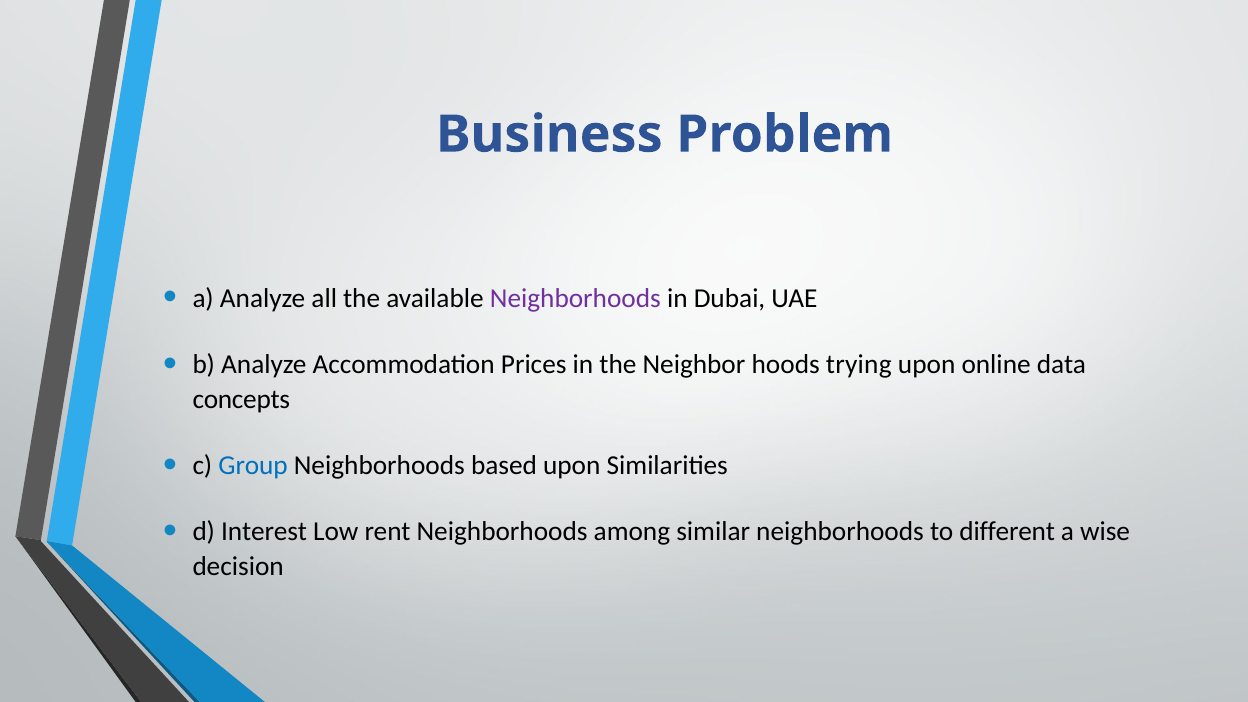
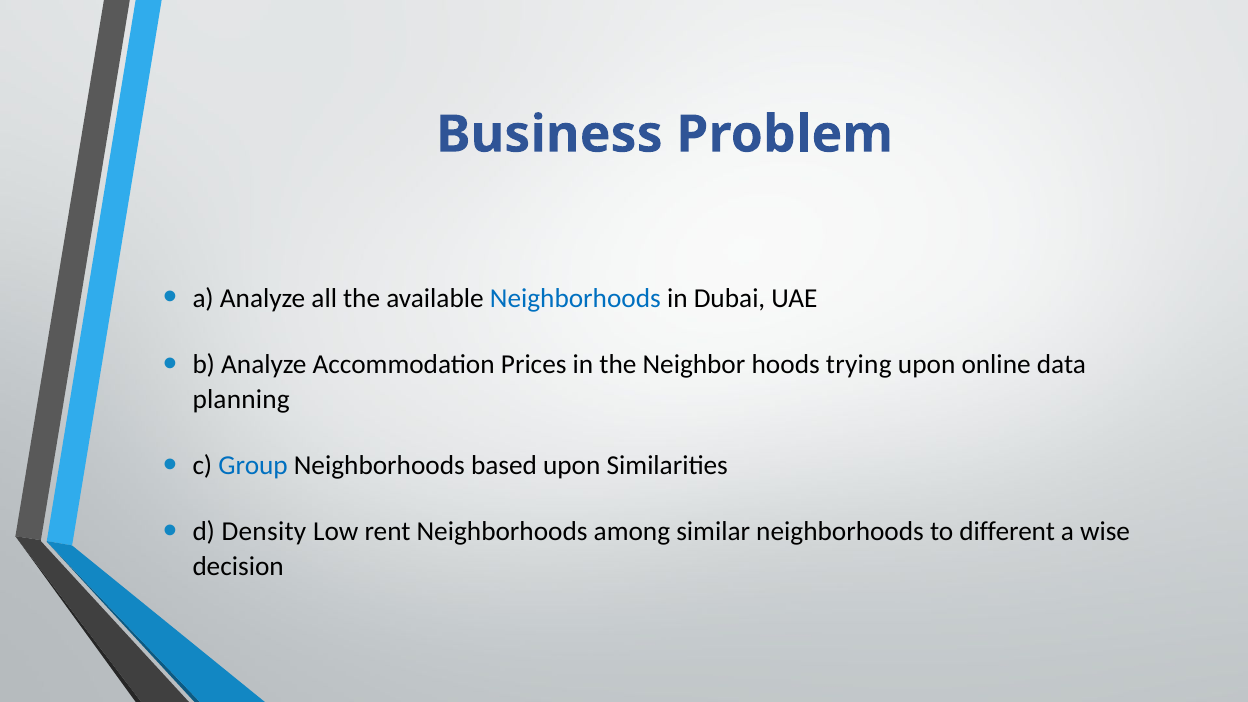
Neighborhoods at (575, 298) colour: purple -> blue
concepts: concepts -> planning
Interest: Interest -> Density
